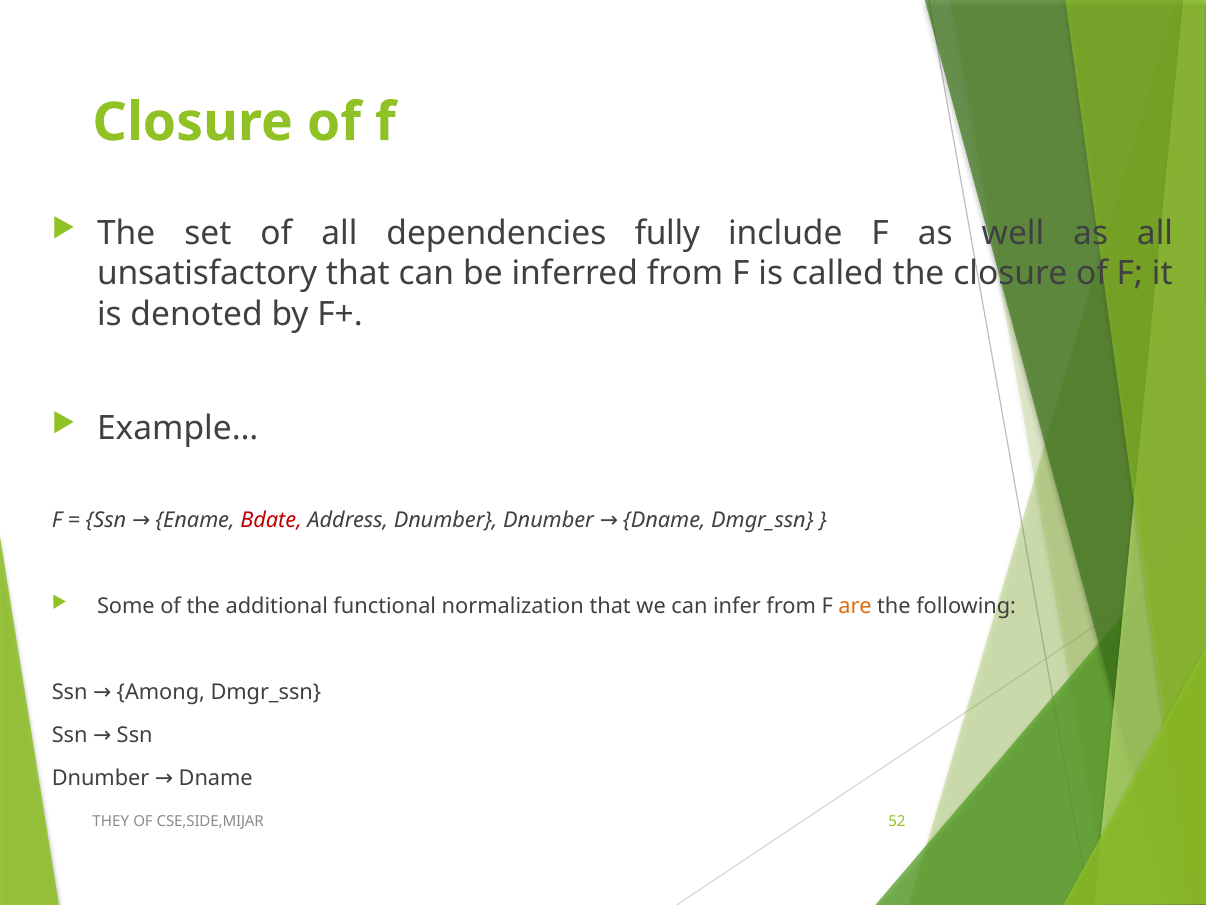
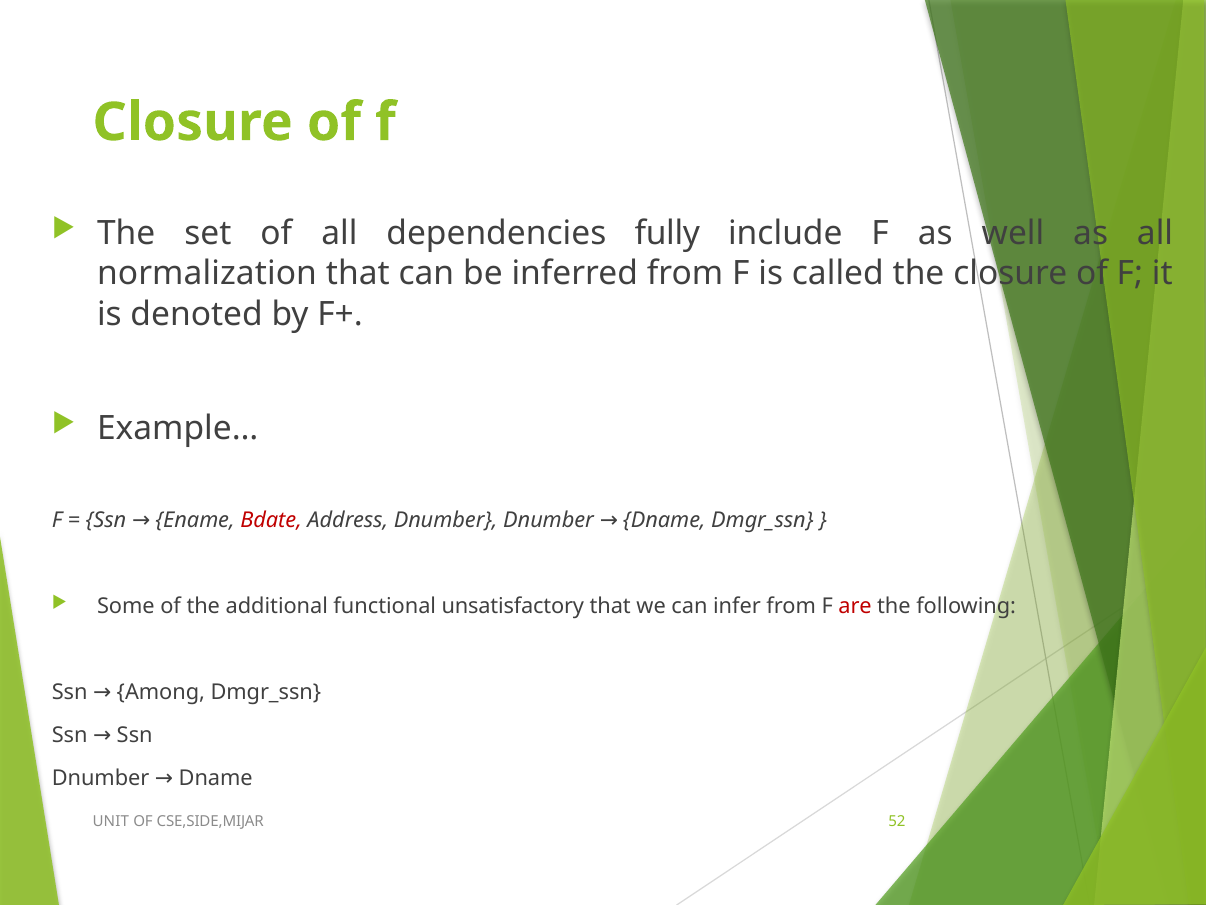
unsatisfactory: unsatisfactory -> normalization
normalization: normalization -> unsatisfactory
are colour: orange -> red
THEY: THEY -> UNIT
